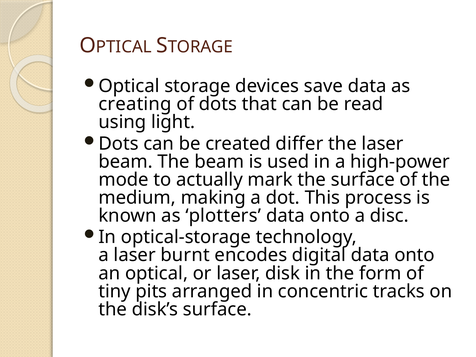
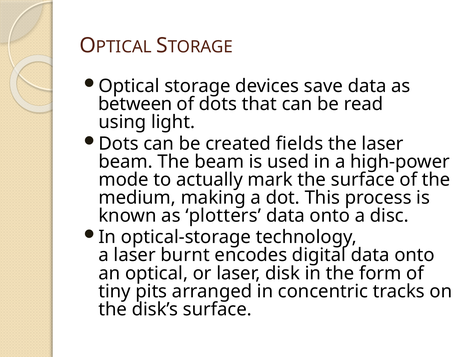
creating: creating -> between
differ: differ -> fields
